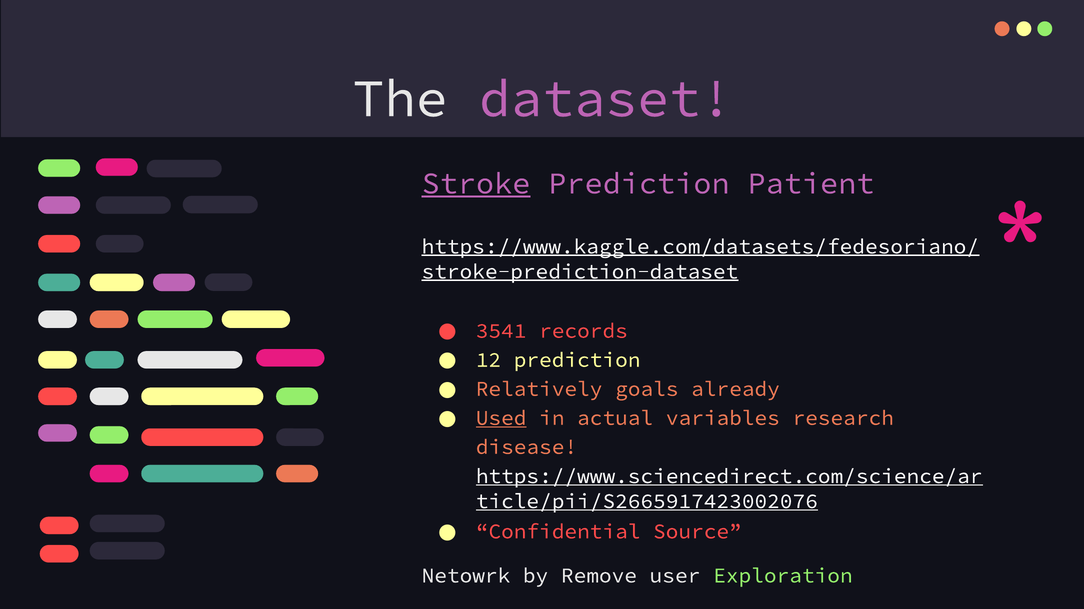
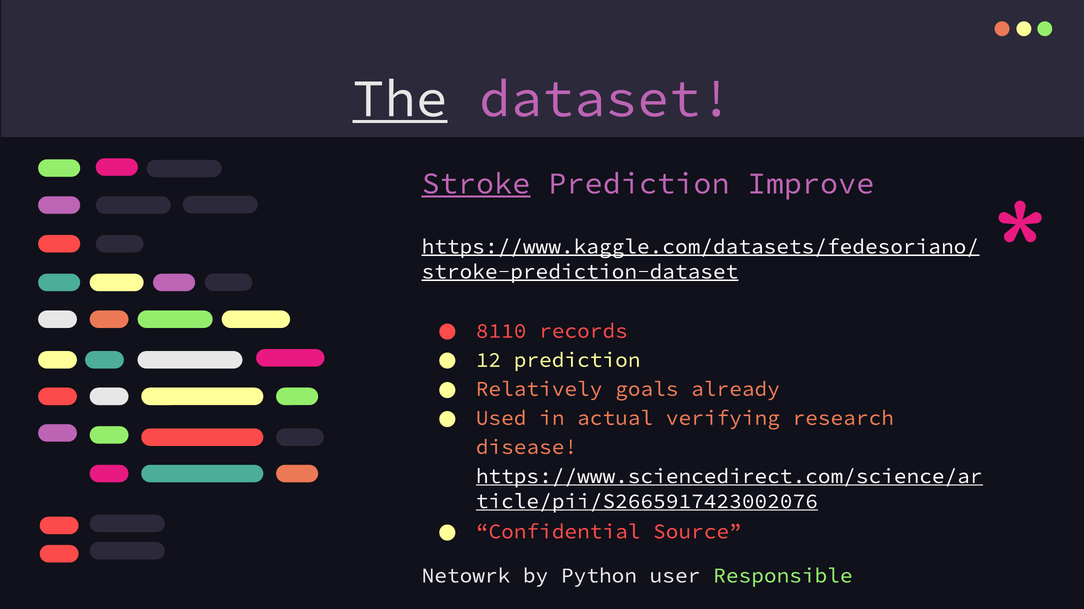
The underline: none -> present
Patient: Patient -> Improve
3541: 3541 -> 8110
Used underline: present -> none
variables: variables -> verifying
Remove: Remove -> Python
Exploration: Exploration -> Responsible
